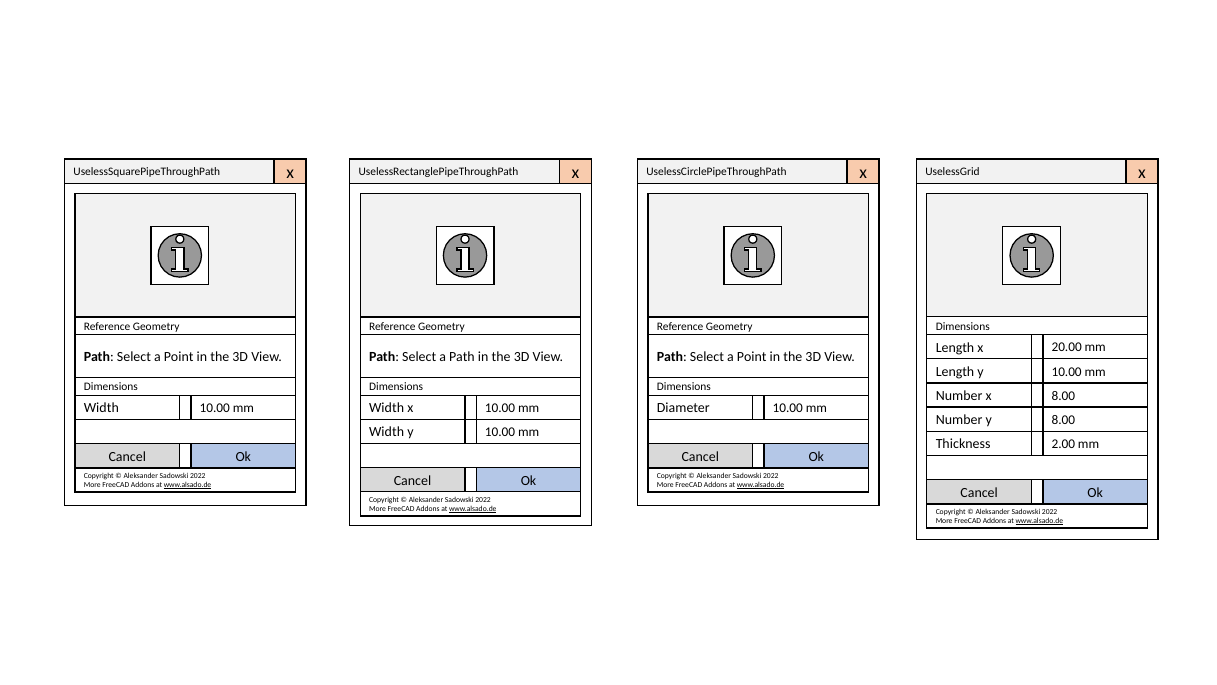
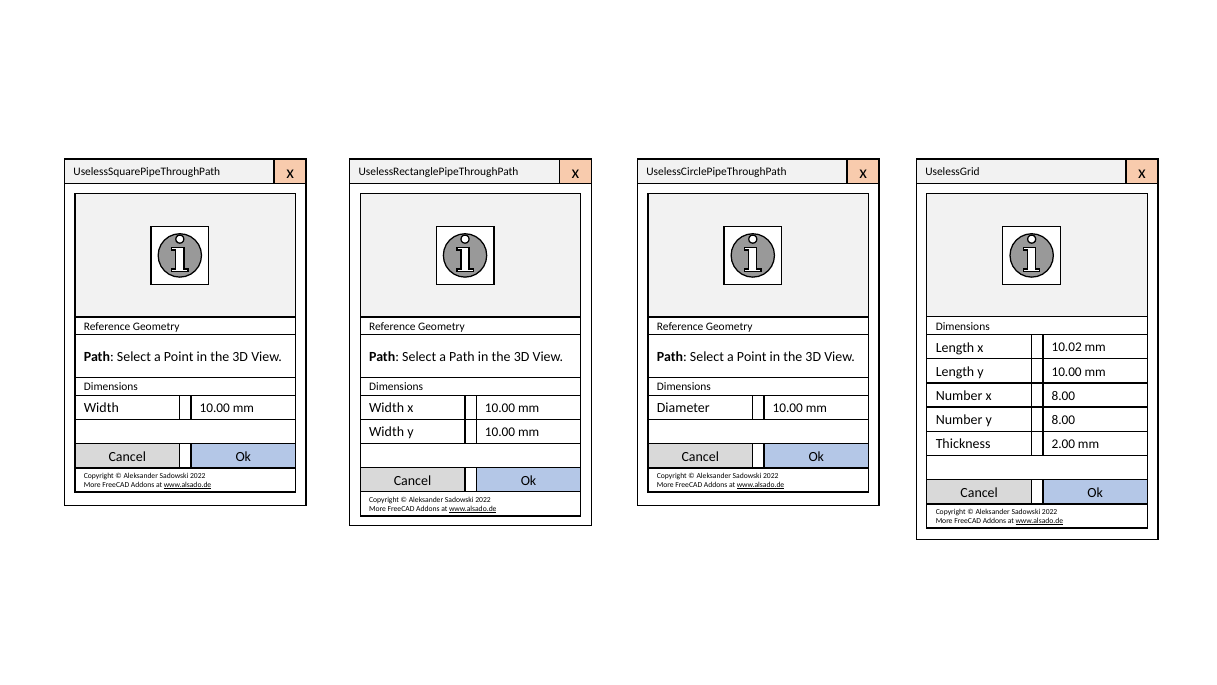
20.00: 20.00 -> 10.02
